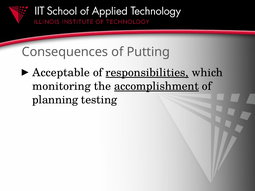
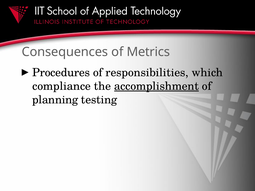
Putting: Putting -> Metrics
Acceptable: Acceptable -> Procedures
responsibilities underline: present -> none
monitoring: monitoring -> compliance
